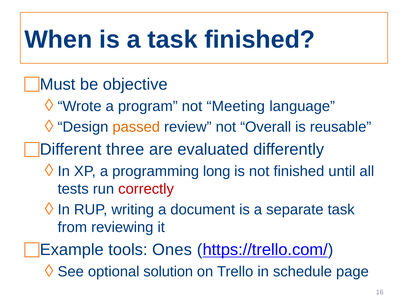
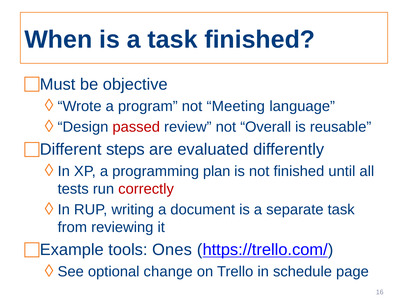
passed colour: orange -> red
three: three -> steps
long: long -> plan
solution: solution -> change
